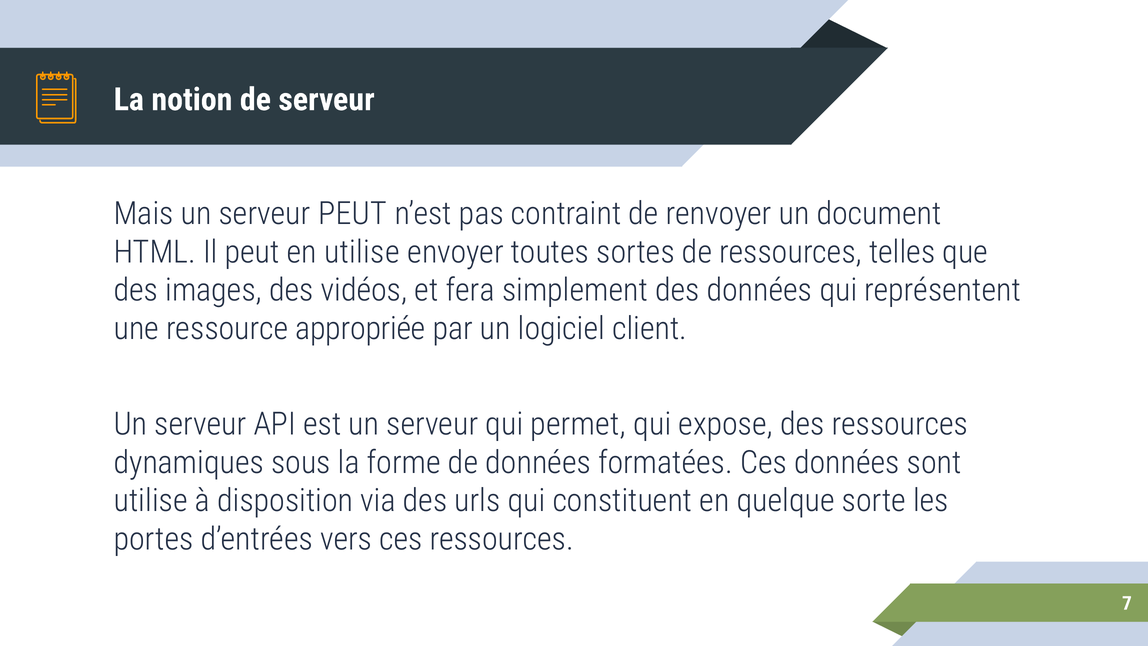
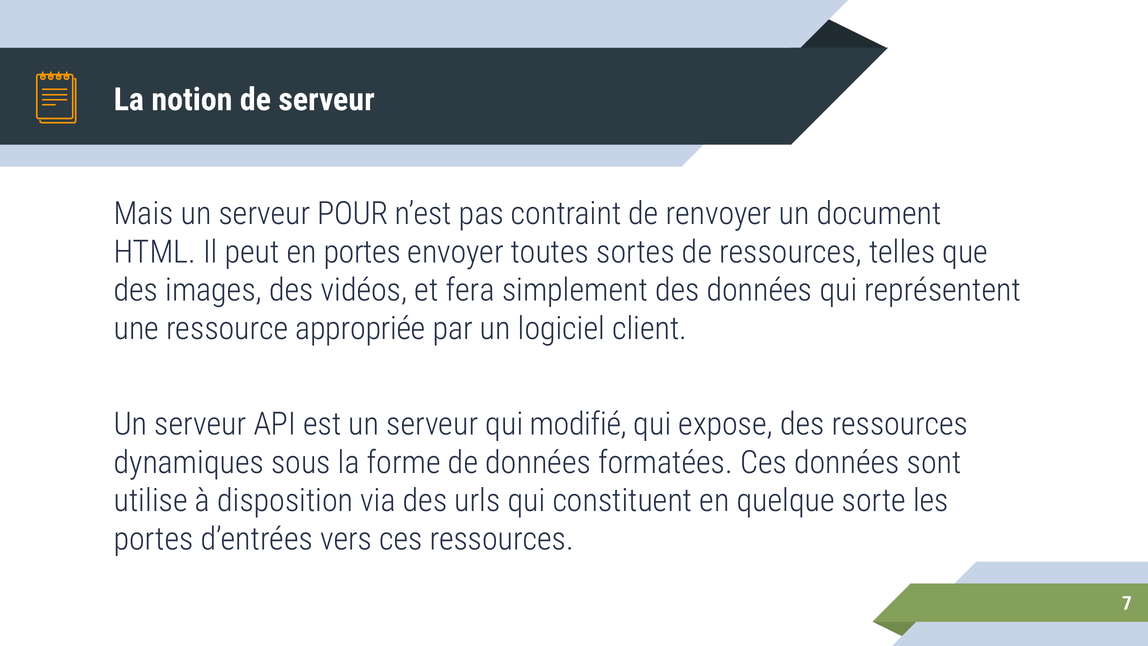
serveur PEUT: PEUT -> POUR
en utilise: utilise -> portes
permet: permet -> modifié
